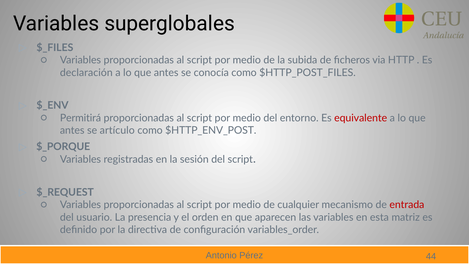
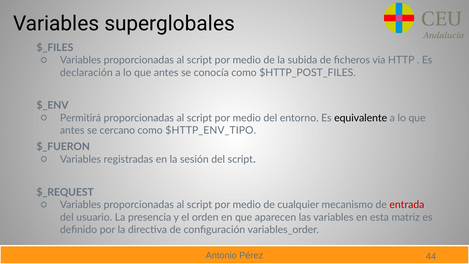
equivalente colour: red -> black
artículo: artículo -> cercano
$HTTP_ENV_POST: $HTTP_ENV_POST -> $HTTP_ENV_TIPO
$_PORQUE: $_PORQUE -> $_FUERON
